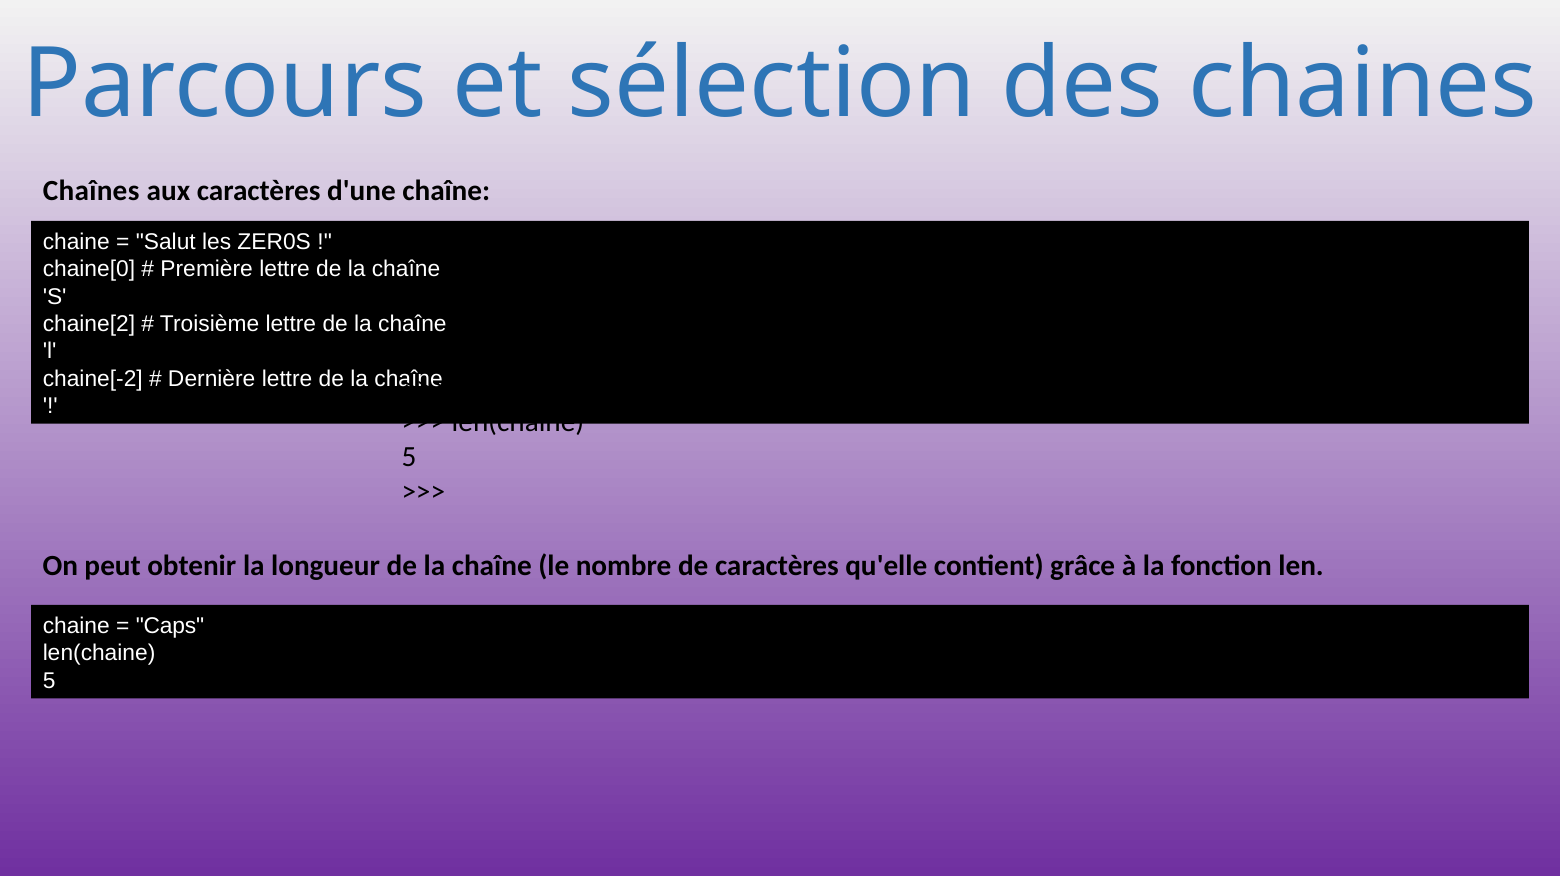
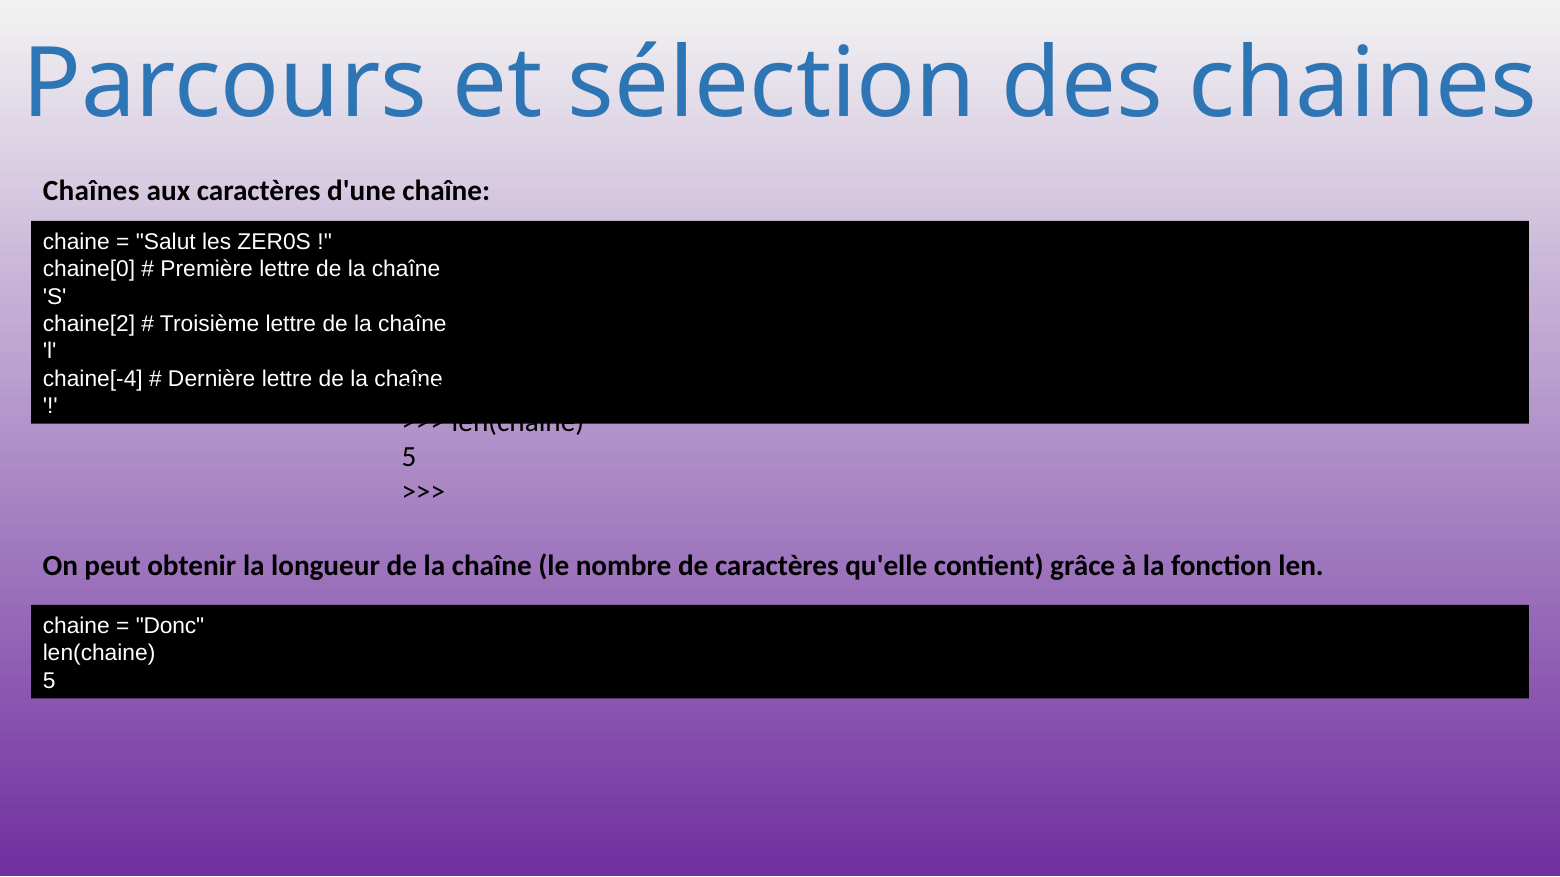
chaine[-2: chaine[-2 -> chaine[-4
Caps: Caps -> Donc
